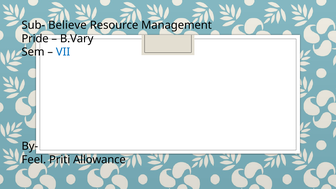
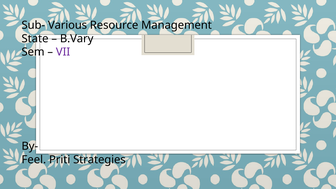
Believe: Believe -> Various
Pride: Pride -> State
VII colour: blue -> purple
Allowance: Allowance -> Strategies
